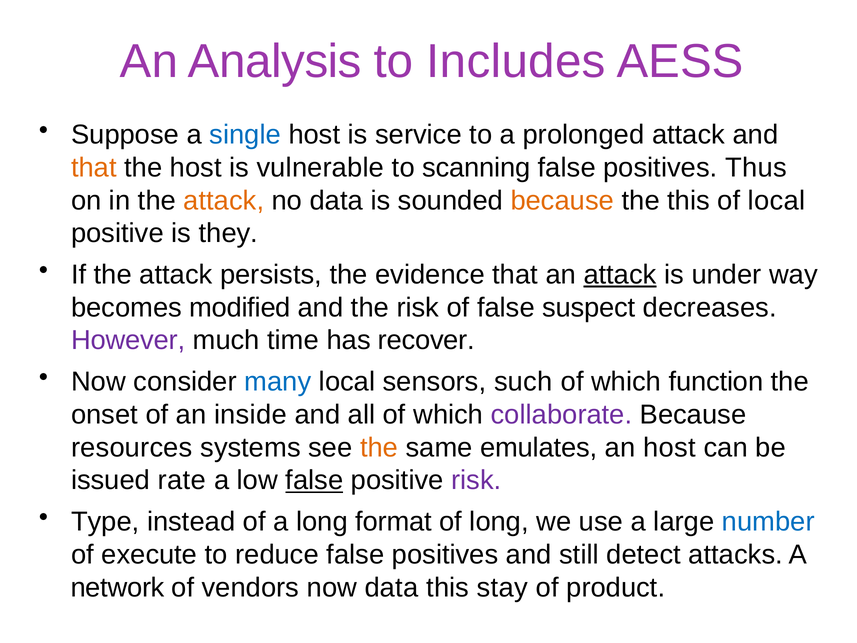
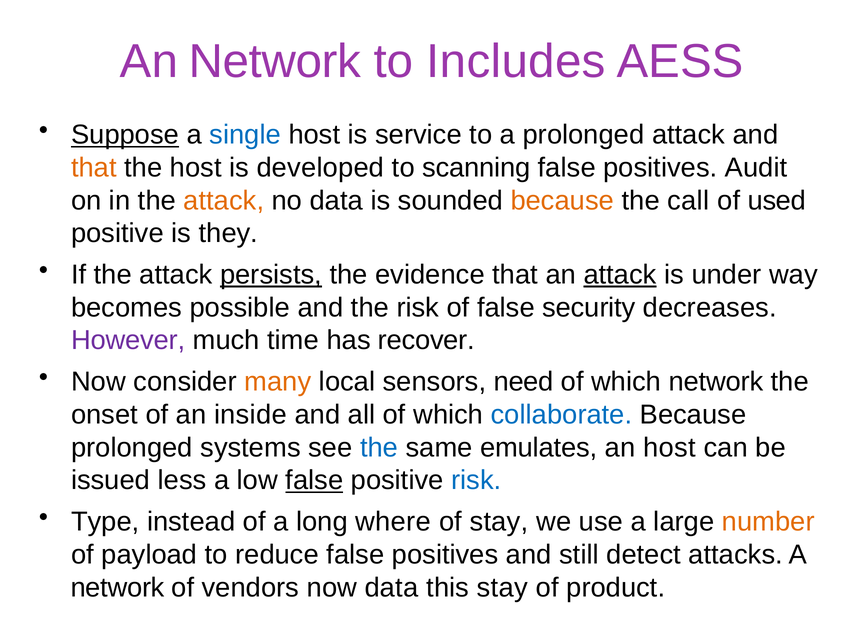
An Analysis: Analysis -> Network
Suppose underline: none -> present
vulnerable: vulnerable -> developed
Thus: Thus -> Audit
the this: this -> call
of local: local -> used
persists underline: none -> present
modified: modified -> possible
suspect: suspect -> security
many colour: blue -> orange
such: such -> need
which function: function -> network
collaborate colour: purple -> blue
resources at (132, 447): resources -> prolonged
the at (379, 447) colour: orange -> blue
rate: rate -> less
risk at (476, 480) colour: purple -> blue
format: format -> where
of long: long -> stay
number colour: blue -> orange
execute: execute -> payload
